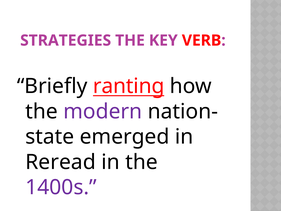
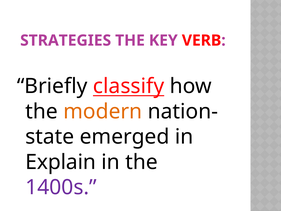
ranting: ranting -> classify
modern colour: purple -> orange
Reread: Reread -> Explain
